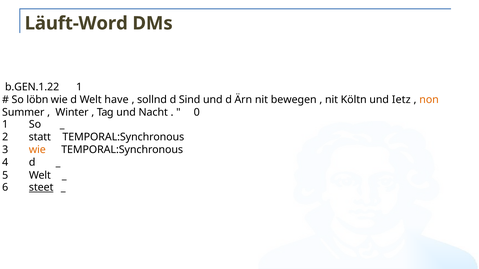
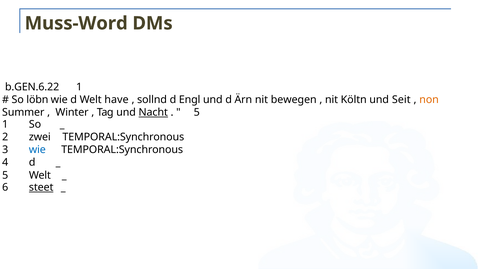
Läuft-Word: Läuft-Word -> Muss-Word
b.GEN.1.22: b.GEN.1.22 -> b.GEN.6.22
Sind: Sind -> Engl
Ietz: Ietz -> Seit
Nacht underline: none -> present
0 at (197, 113): 0 -> 5
statt: statt -> zwei
wie at (37, 150) colour: orange -> blue
